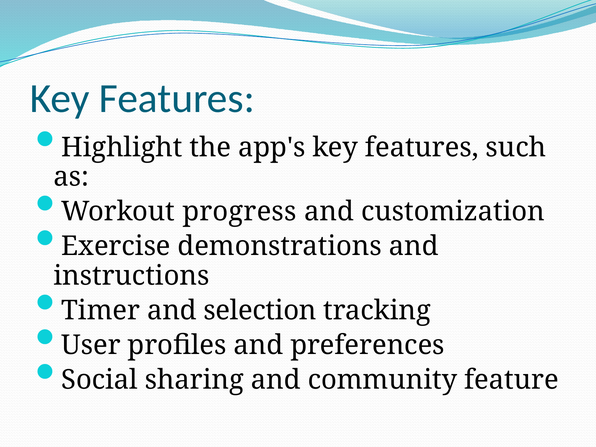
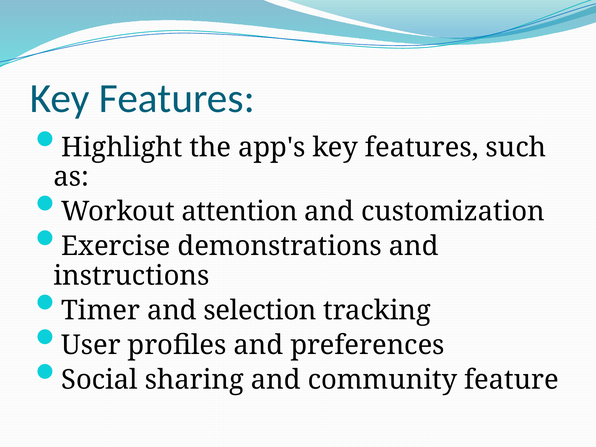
progress: progress -> attention
